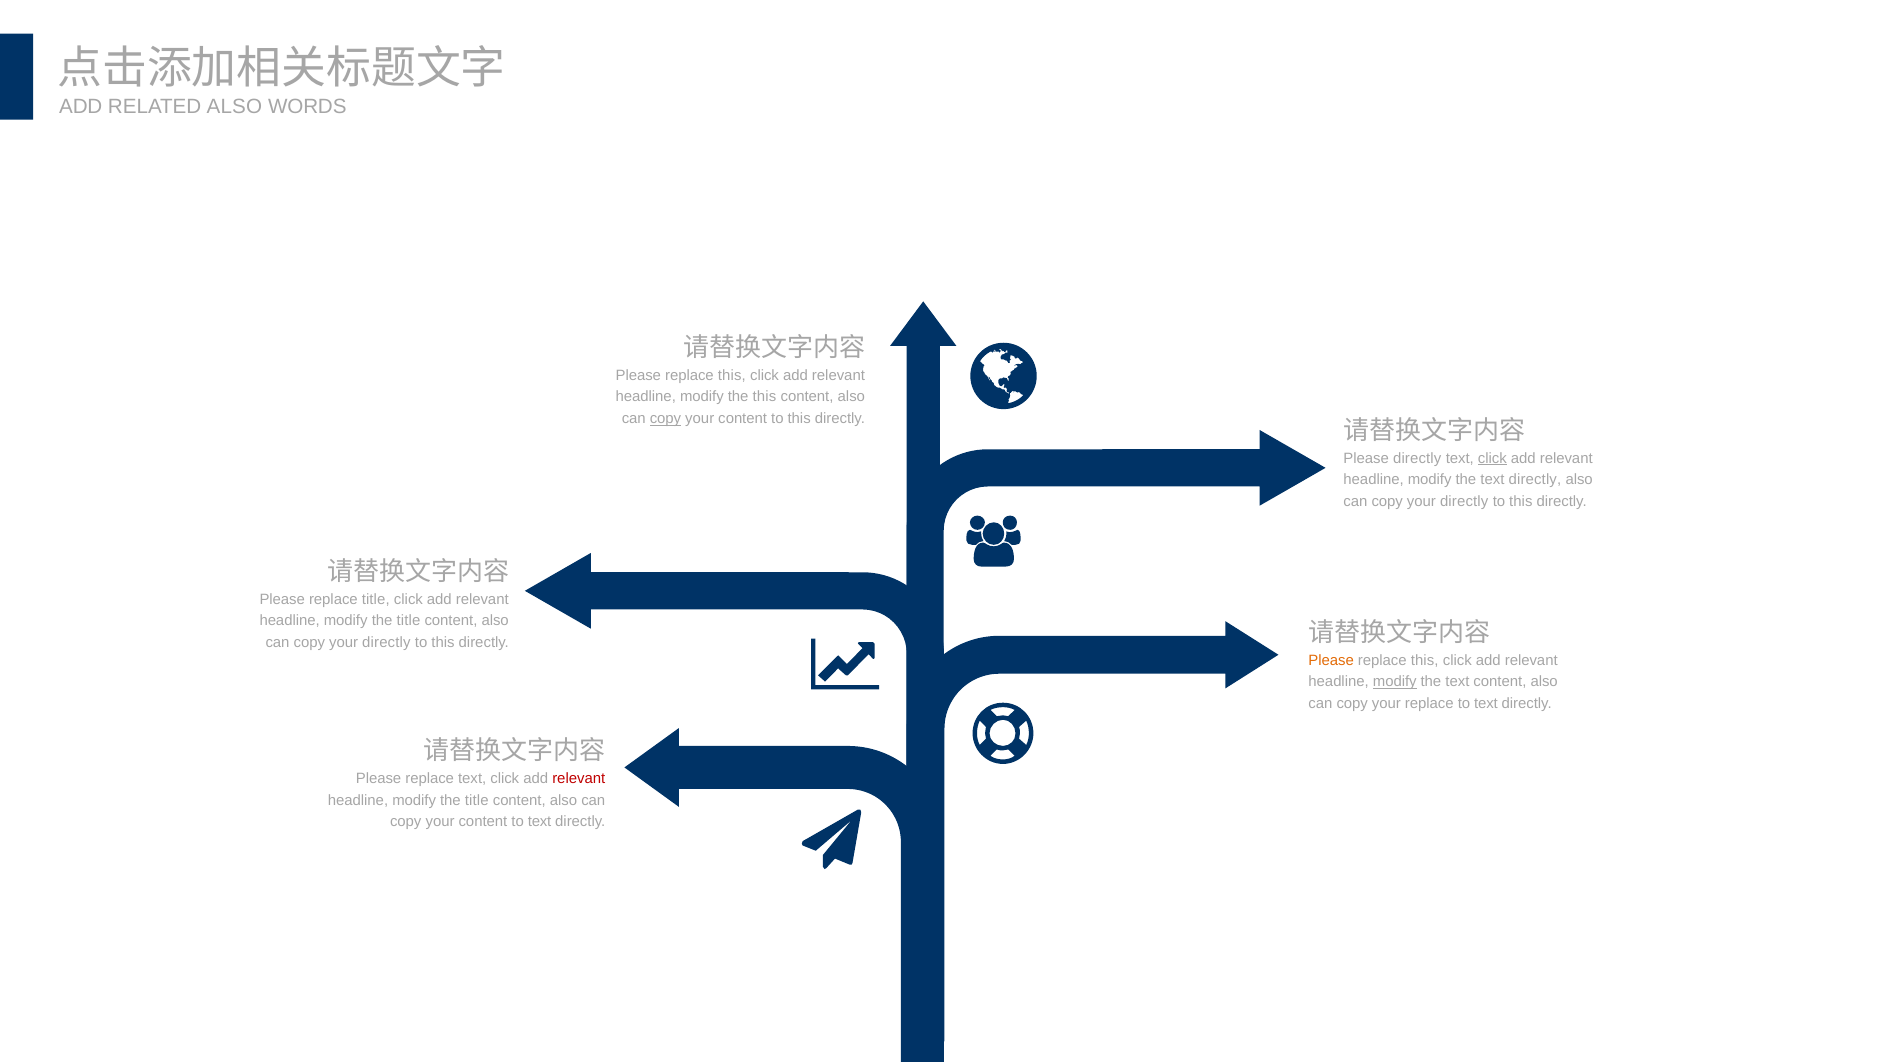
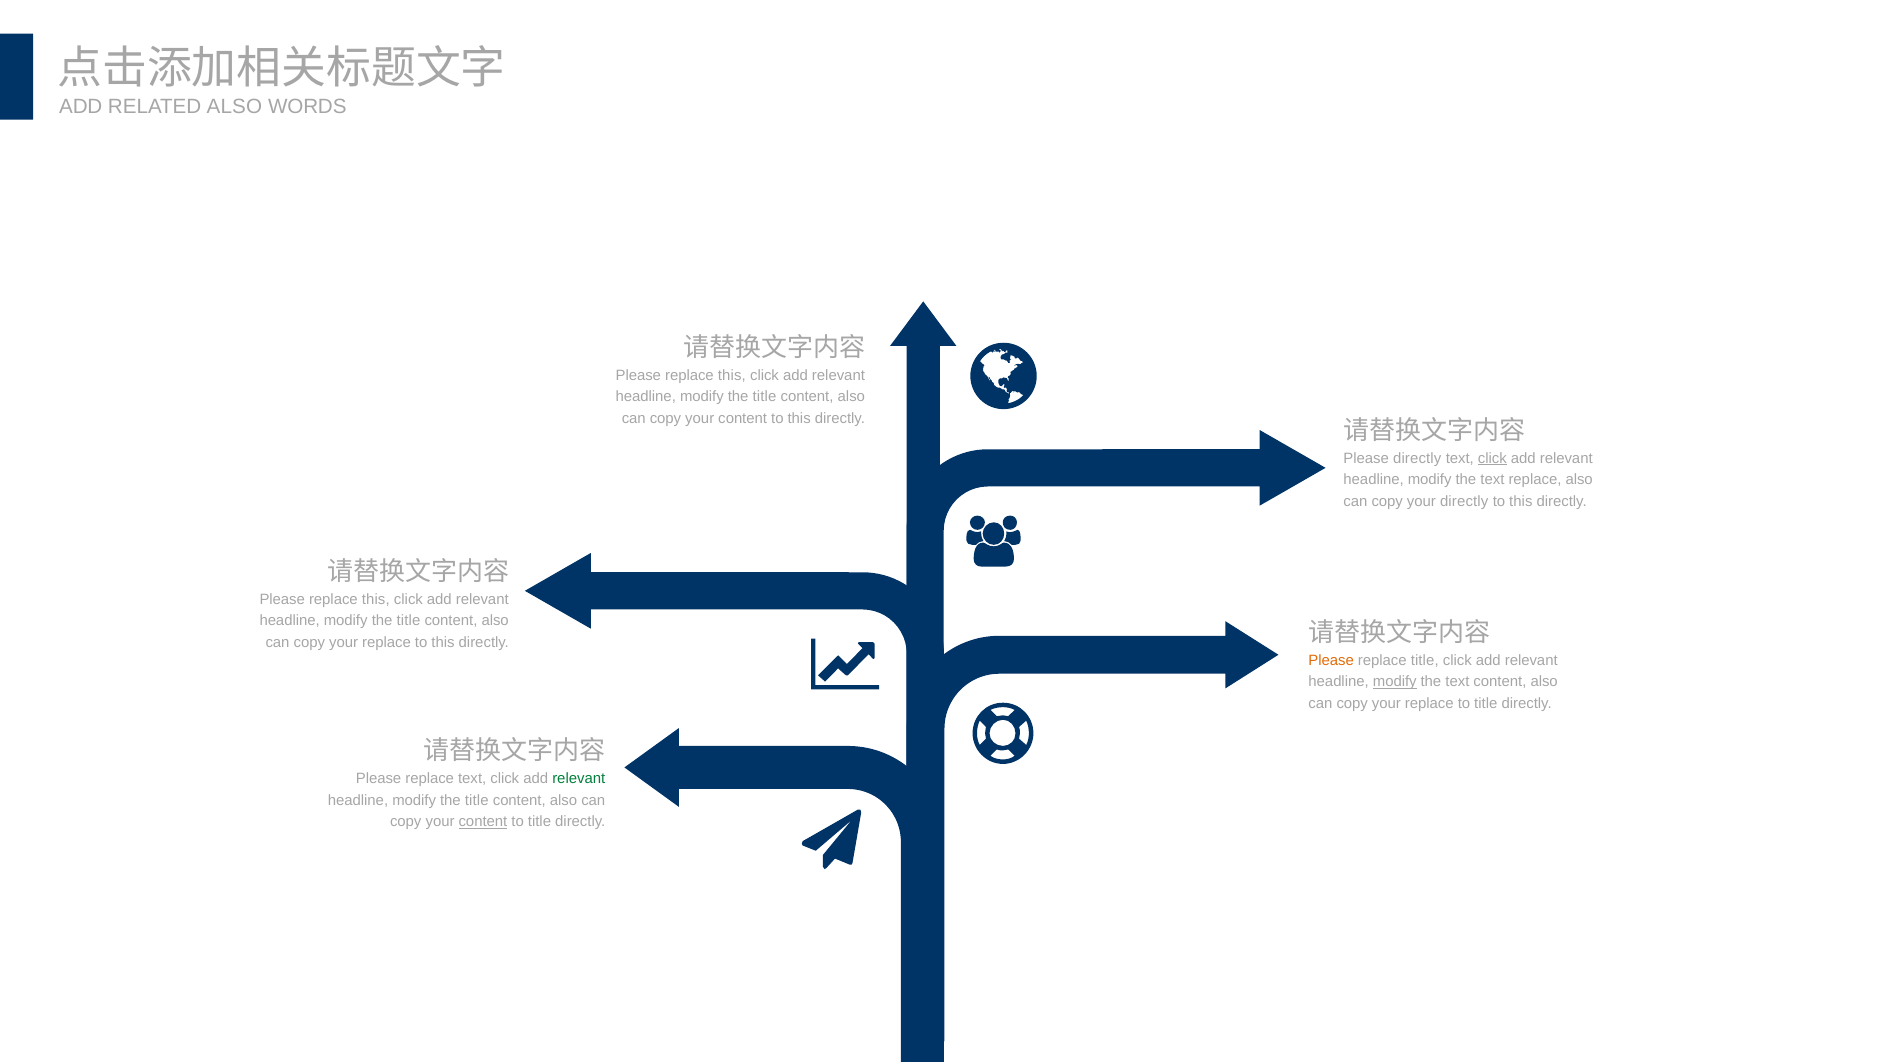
this at (765, 397): this -> title
copy at (665, 419) underline: present -> none
the text directly: directly -> replace
title at (376, 599): title -> this
directly at (386, 642): directly -> replace
this at (1425, 660): this -> title
text at (1486, 703): text -> title
relevant at (579, 779) colour: red -> green
content at (483, 822) underline: none -> present
text at (540, 822): text -> title
